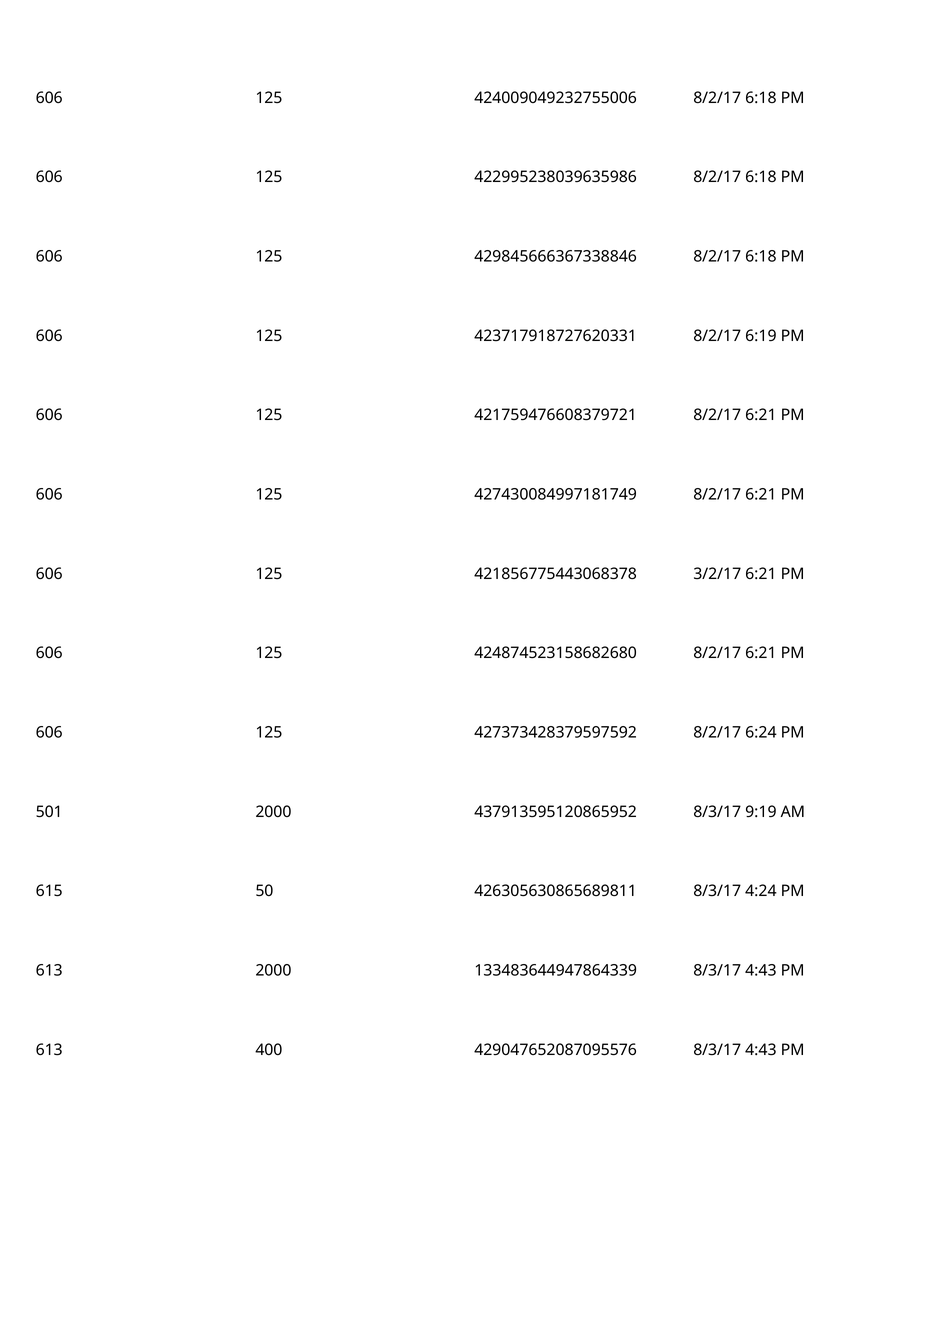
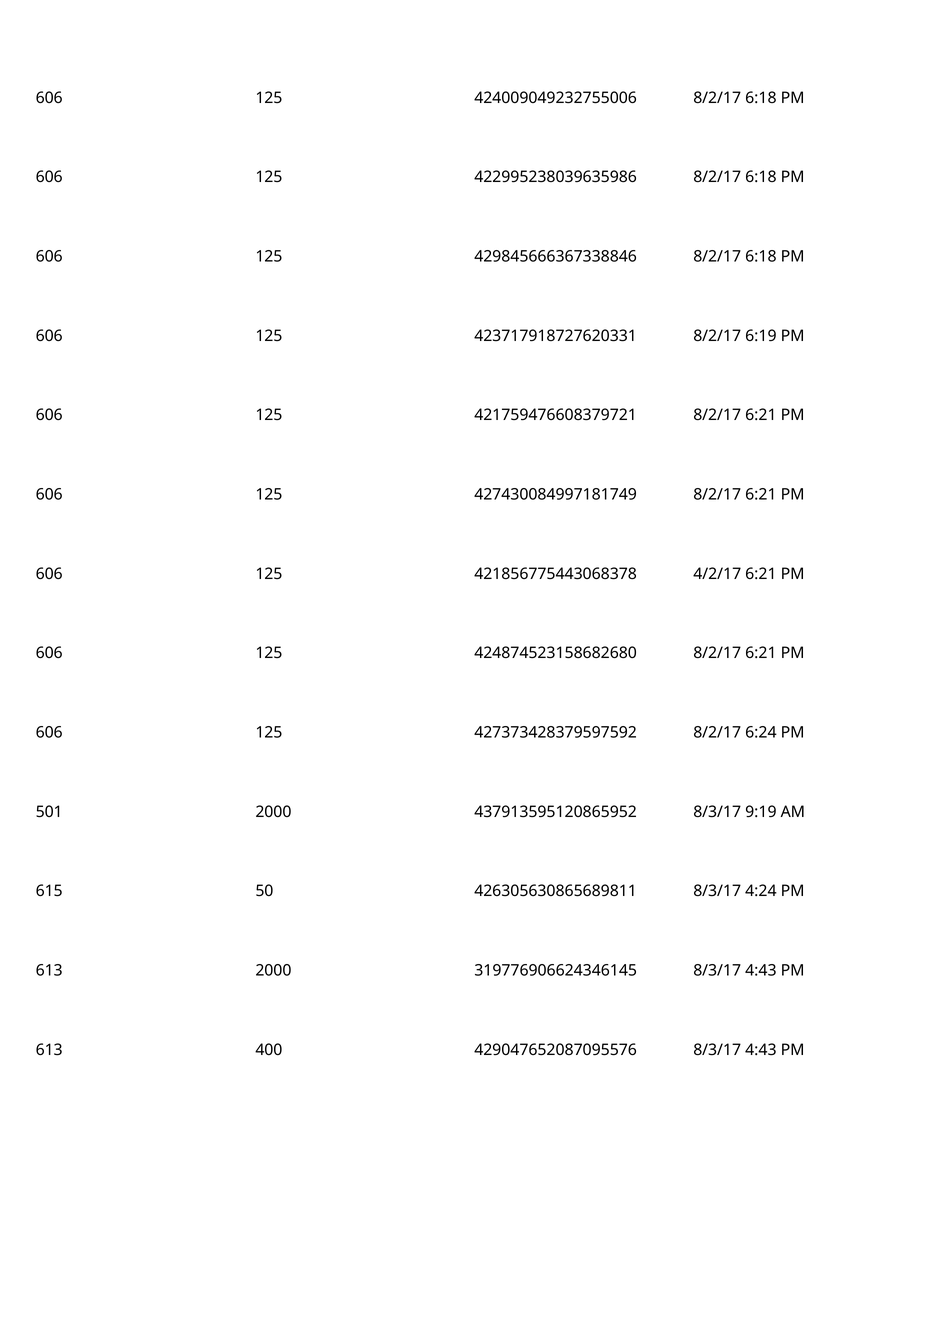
3/2/17: 3/2/17 -> 4/2/17
133483644947864339: 133483644947864339 -> 319776906624346145
